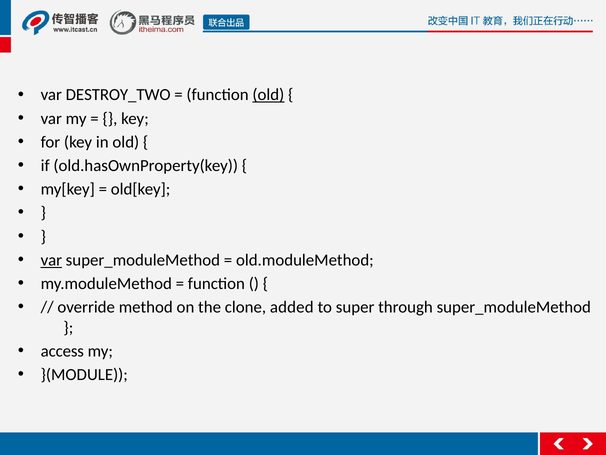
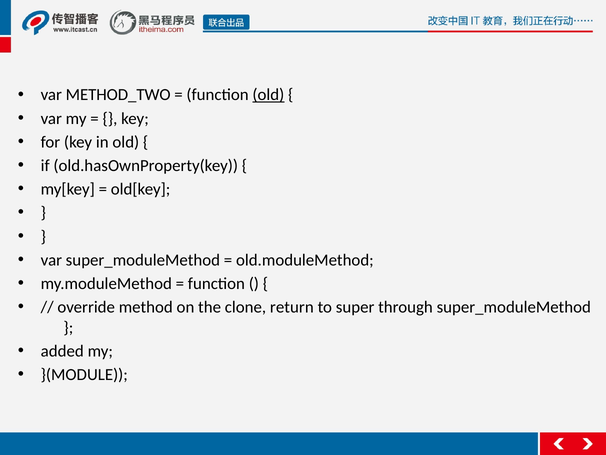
DESTROY_TWO: DESTROY_TWO -> METHOD_TWO
var at (51, 260) underline: present -> none
added: added -> return
access: access -> added
